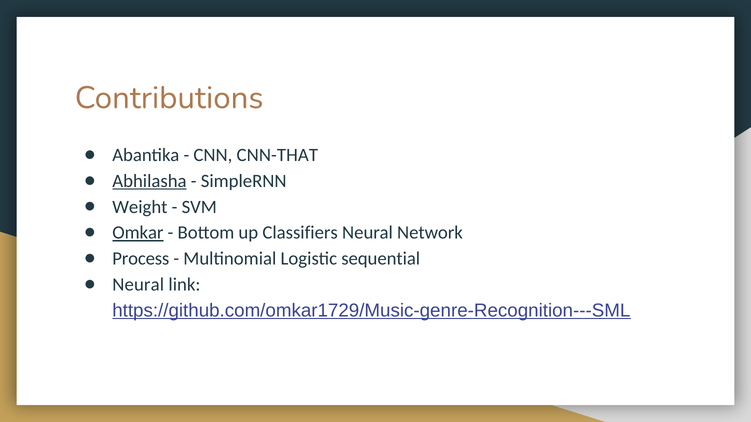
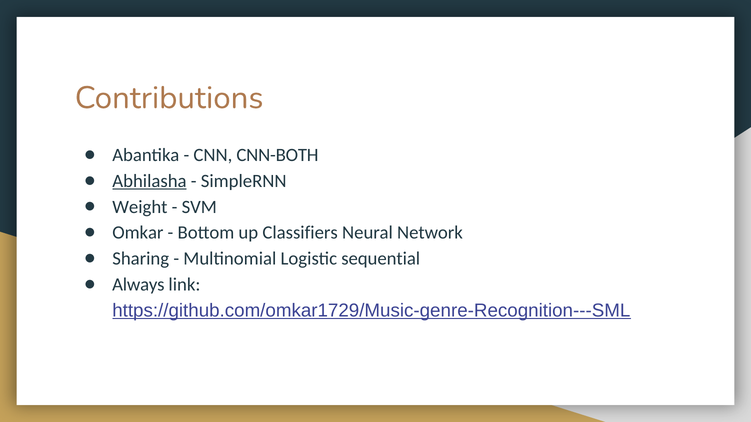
CNN-THAT: CNN-THAT -> CNN-BOTH
Omkar underline: present -> none
Process: Process -> Sharing
Neural at (138, 285): Neural -> Always
